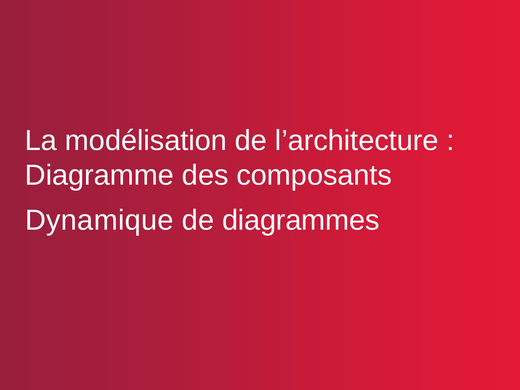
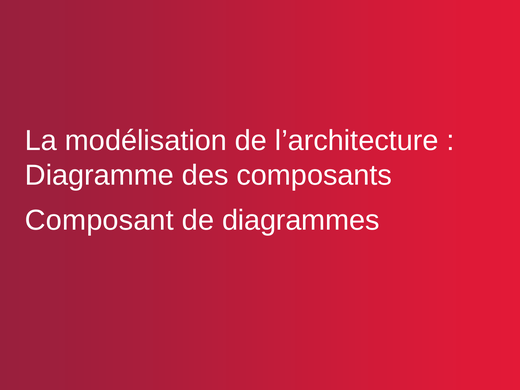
Dynamique: Dynamique -> Composant
